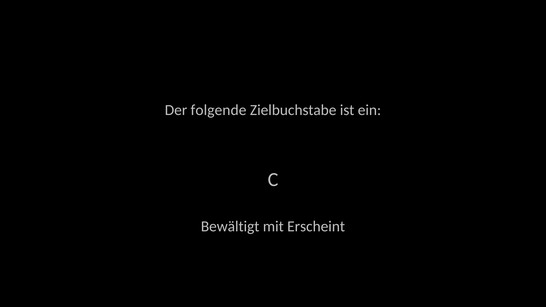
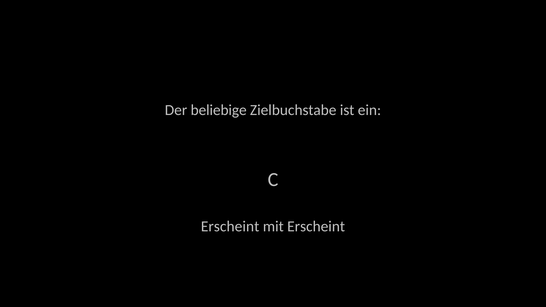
folgende: folgende -> beliebige
Bewältigt at (230, 227): Bewältigt -> Erscheint
